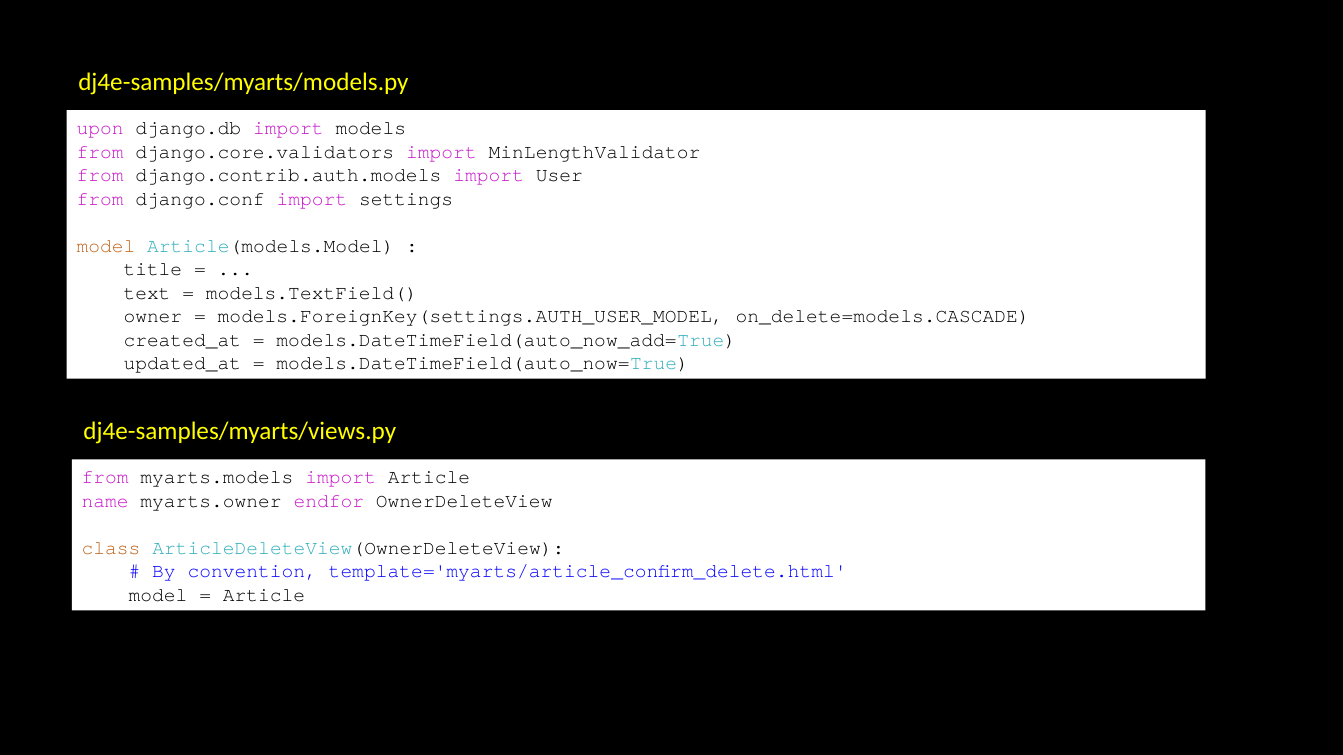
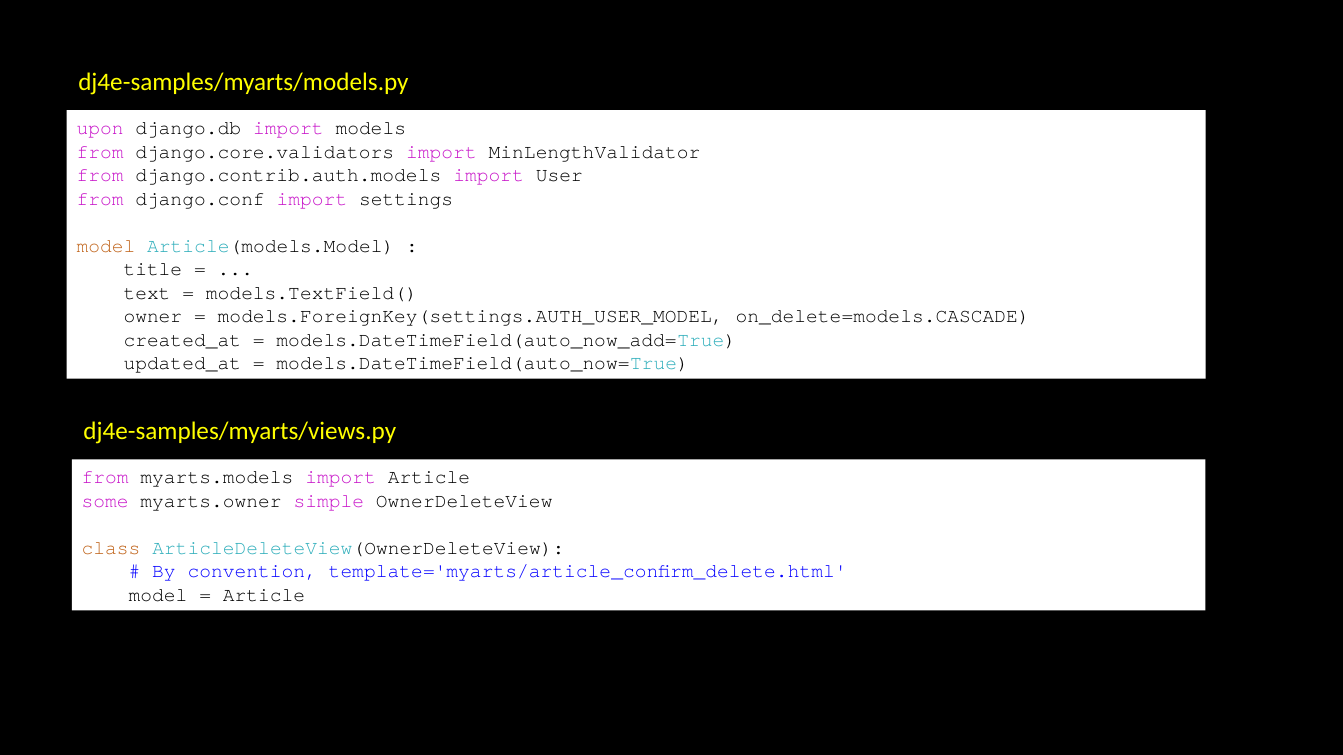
name: name -> some
endfor: endfor -> simple
